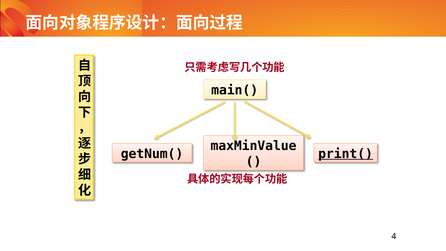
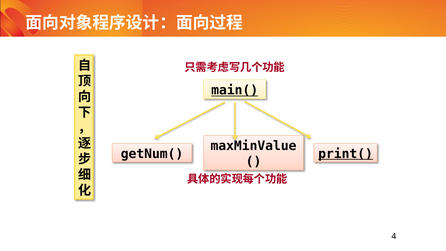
main( underline: none -> present
